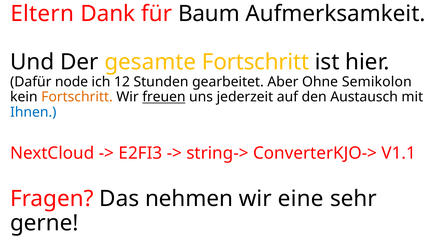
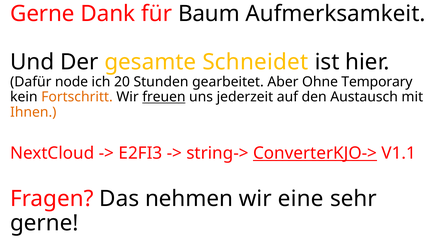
Eltern at (42, 14): Eltern -> Gerne
gesamte Fortschritt: Fortschritt -> Schneidet
12: 12 -> 20
Semikolon: Semikolon -> Temporary
Ihnen colour: blue -> orange
ConverterKJO-> underline: none -> present
